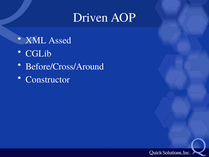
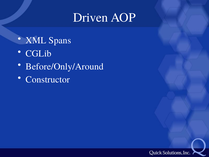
Assed: Assed -> Spans
Before/Cross/Around: Before/Cross/Around -> Before/Only/Around
